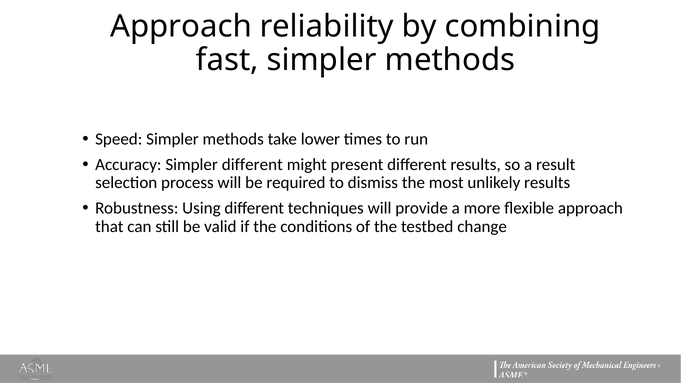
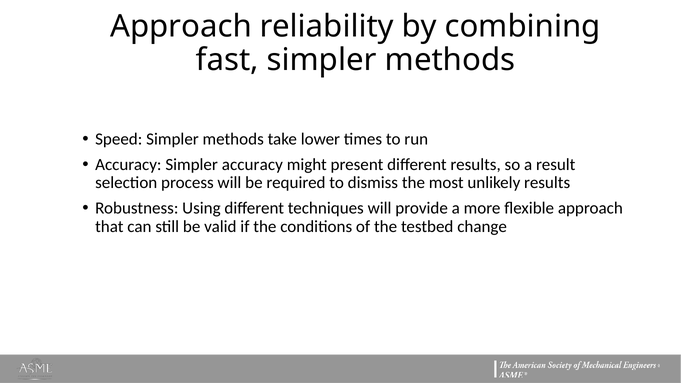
Simpler different: different -> accuracy
